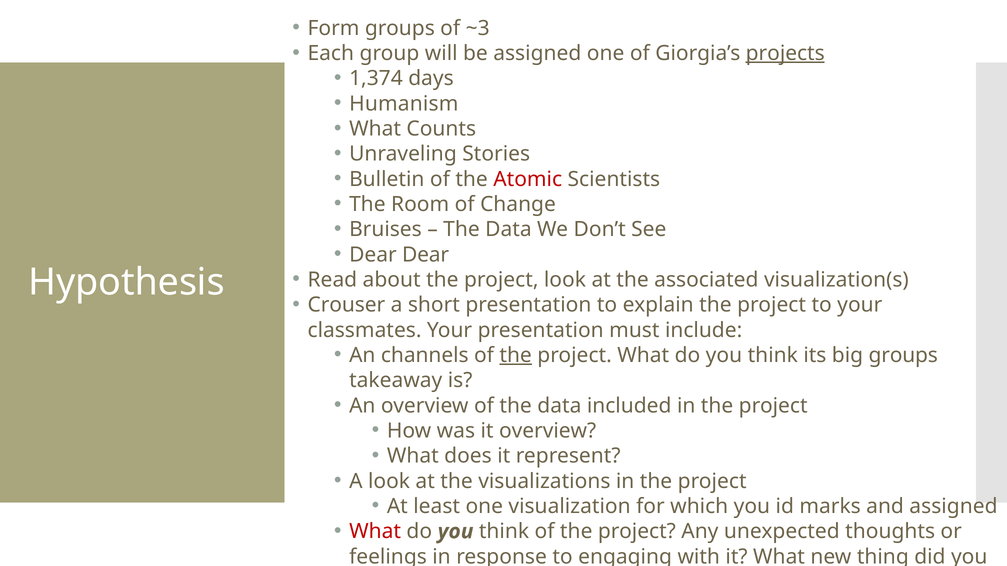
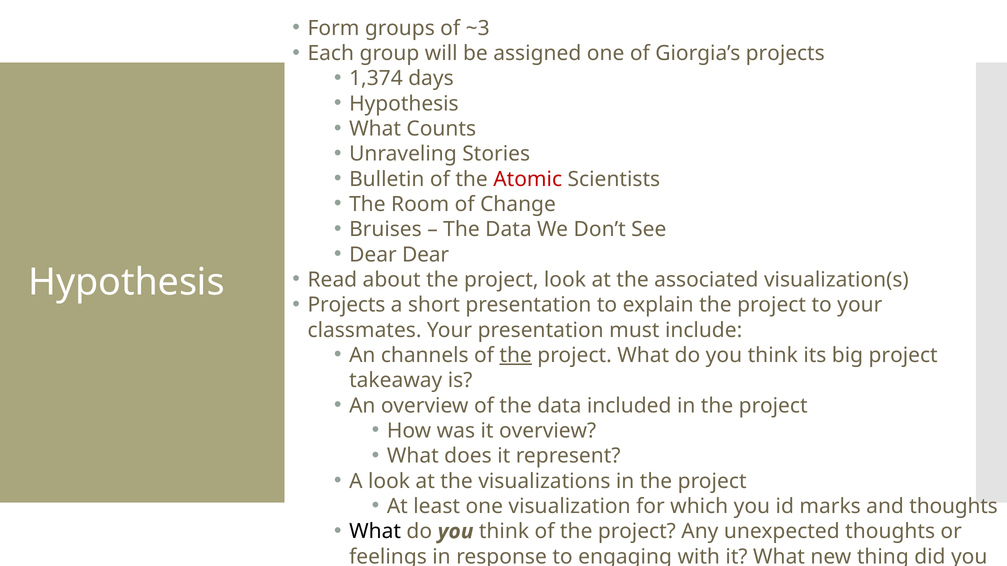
projects at (785, 53) underline: present -> none
Humanism at (404, 104): Humanism -> Hypothesis
Crouser at (346, 305): Crouser -> Projects
big groups: groups -> project
and assigned: assigned -> thoughts
What at (375, 532) colour: red -> black
